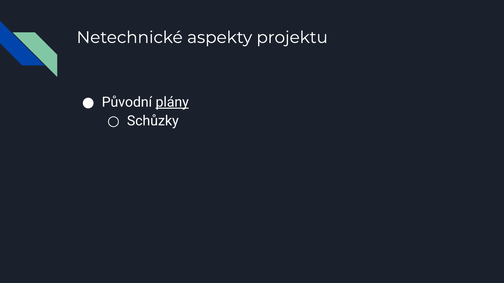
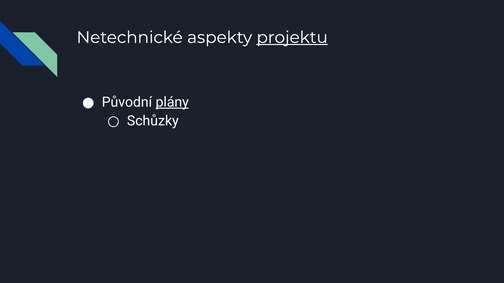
projektu underline: none -> present
